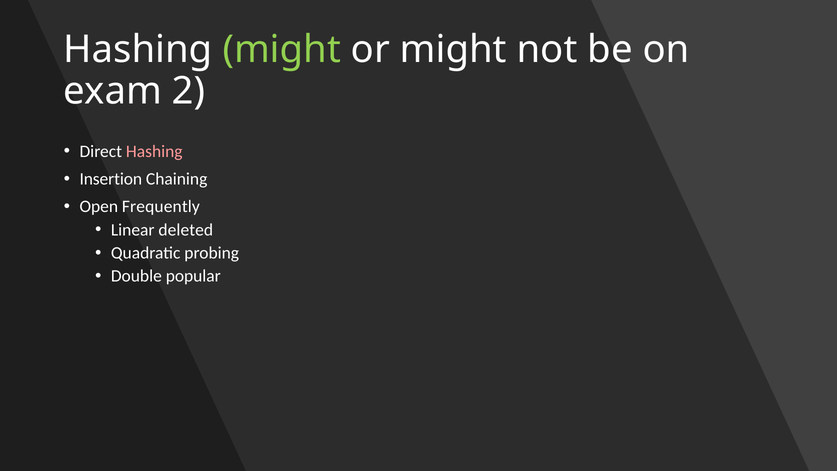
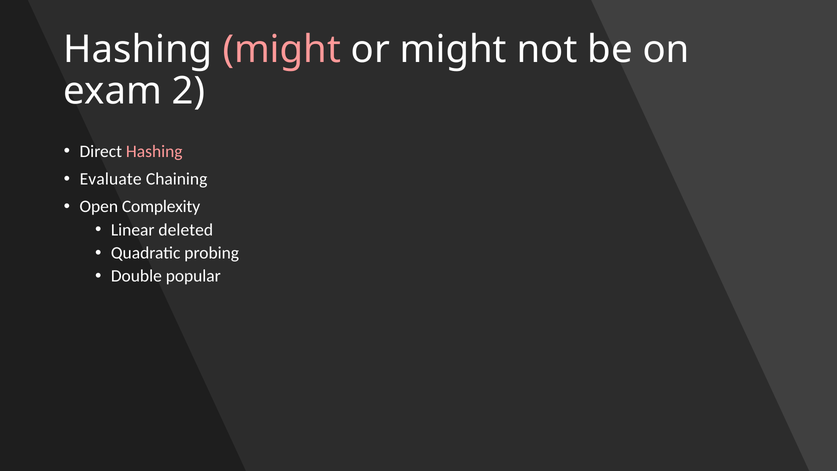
might at (282, 50) colour: light green -> pink
Insertion: Insertion -> Evaluate
Frequently: Frequently -> Complexity
